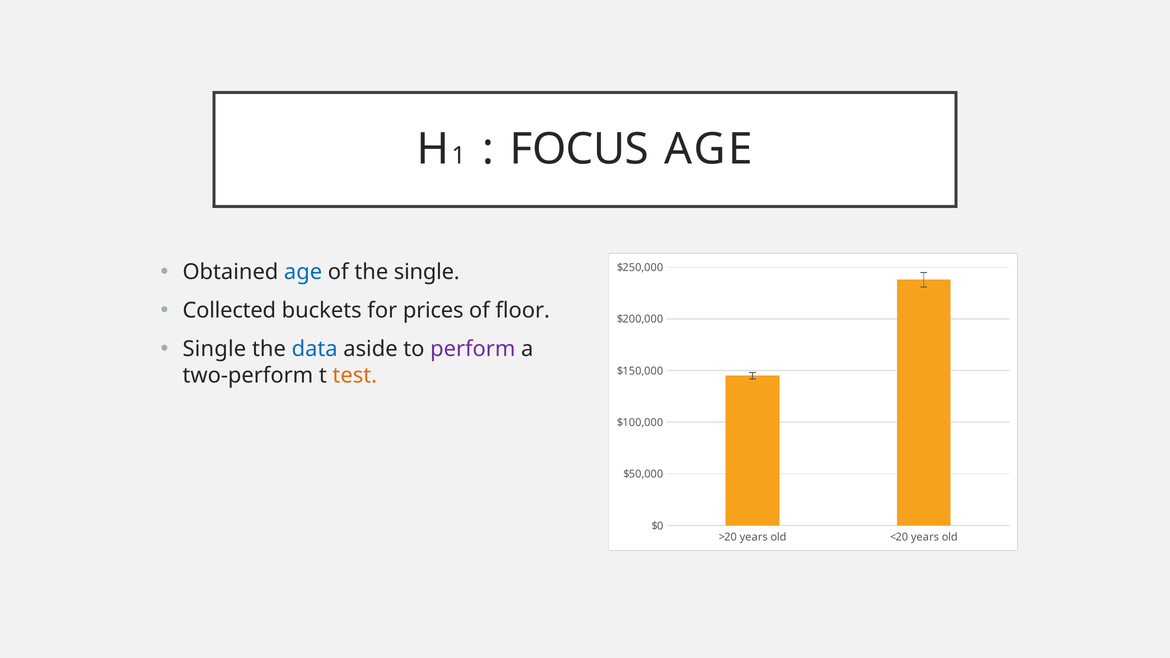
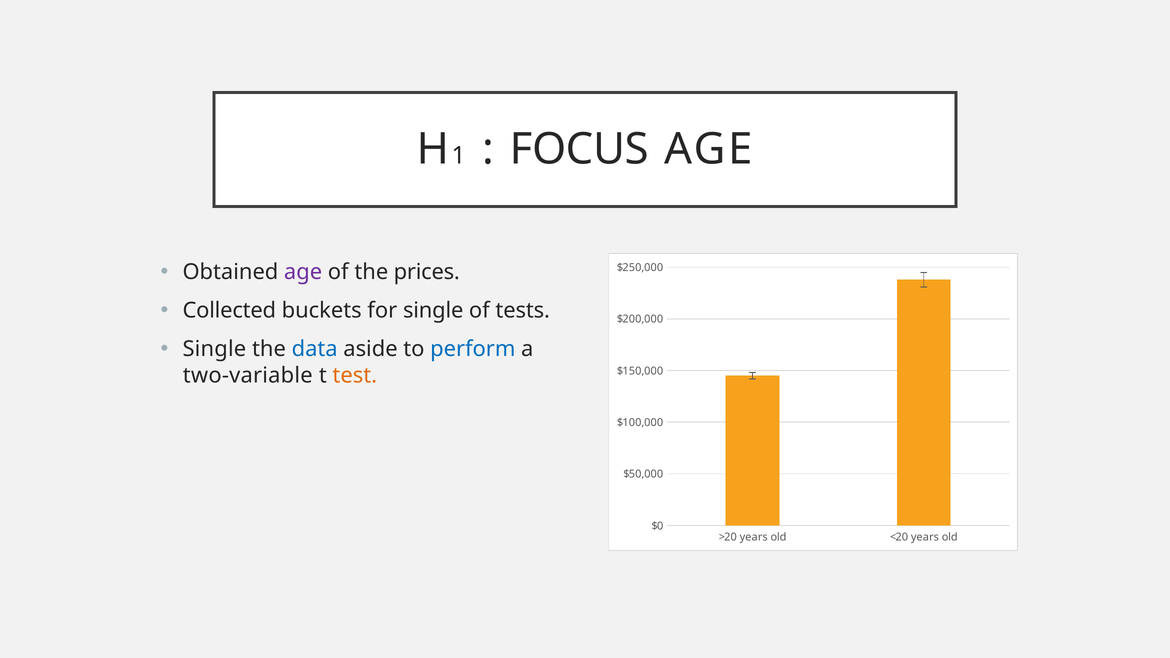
age at (303, 272) colour: blue -> purple
the single: single -> prices
for prices: prices -> single
floor: floor -> tests
perform colour: purple -> blue
two-perform: two-perform -> two-variable
